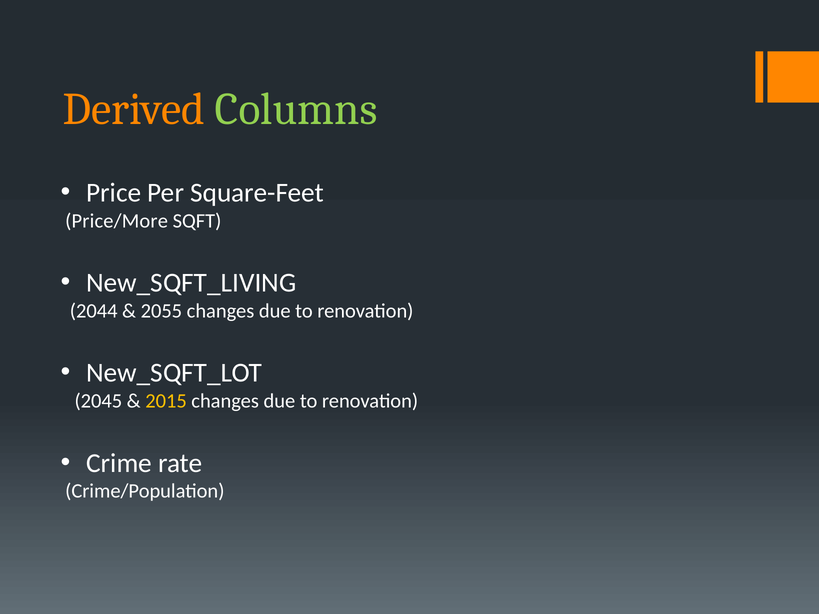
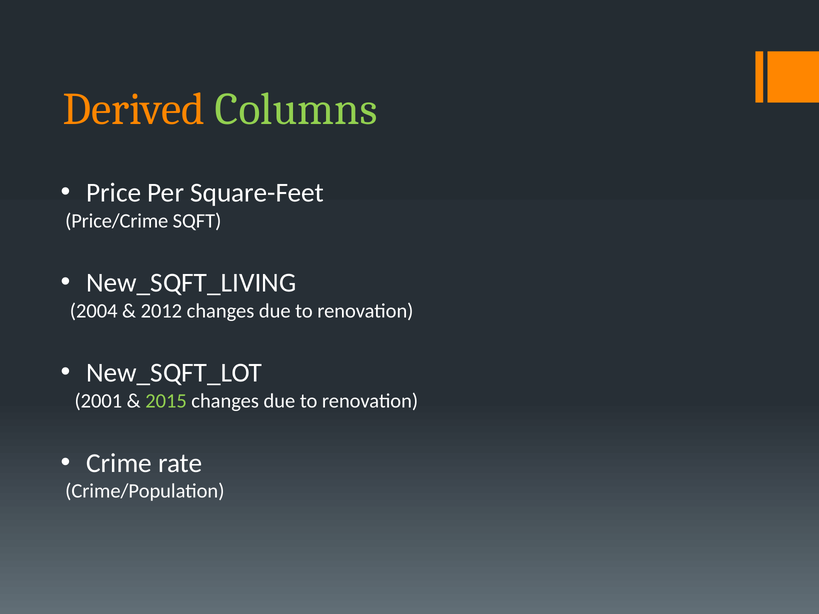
Price/More: Price/More -> Price/Crime
2044: 2044 -> 2004
2055: 2055 -> 2012
2045: 2045 -> 2001
2015 colour: yellow -> light green
